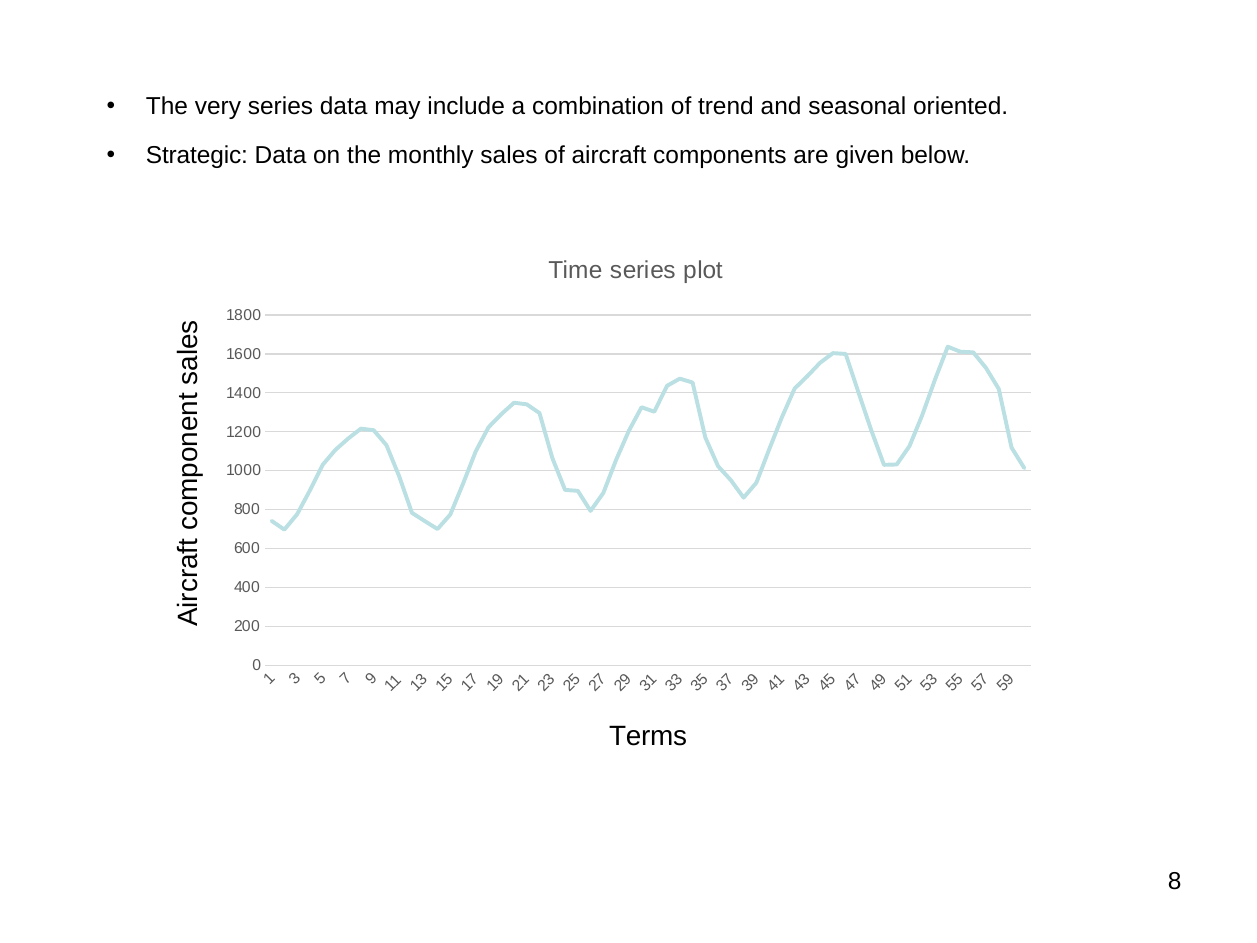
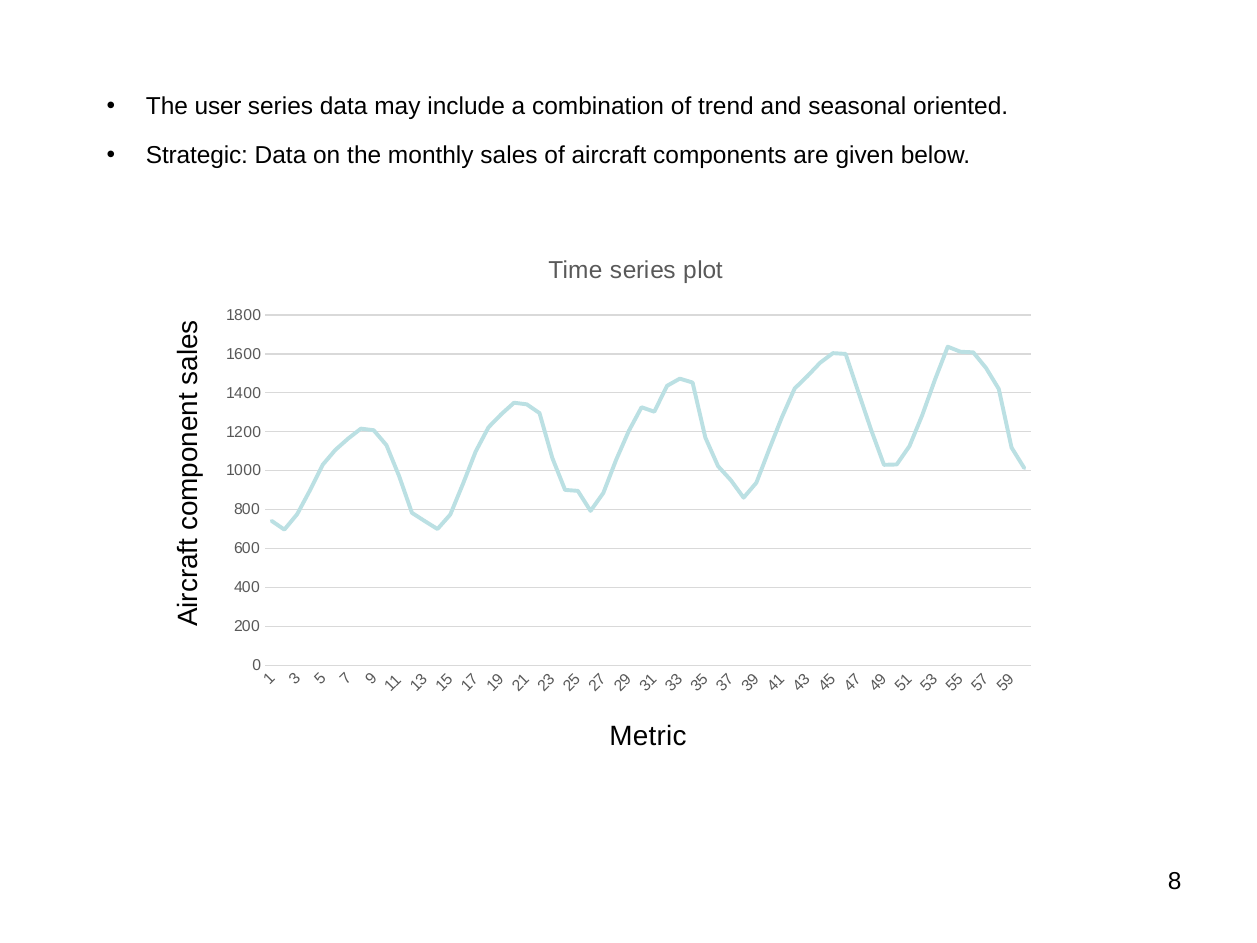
very: very -> user
Terms: Terms -> Metric
